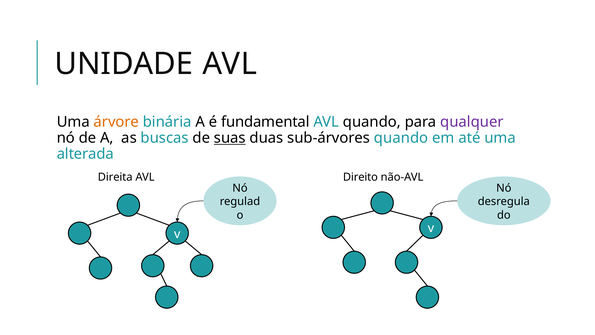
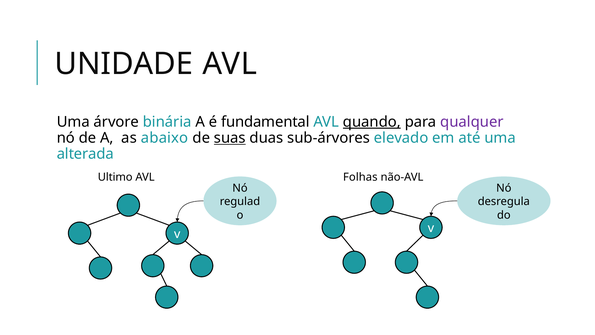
árvore colour: orange -> black
quando at (372, 122) underline: none -> present
buscas: buscas -> abaixo
sub-árvores quando: quando -> elevado
Direita: Direita -> Ultimo
Direito: Direito -> Folhas
